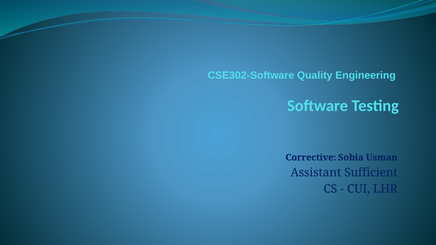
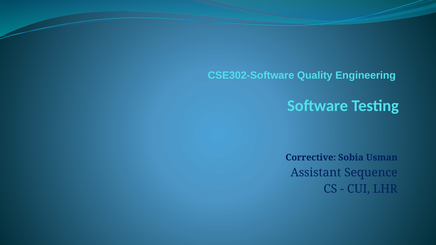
Sufficient: Sufficient -> Sequence
